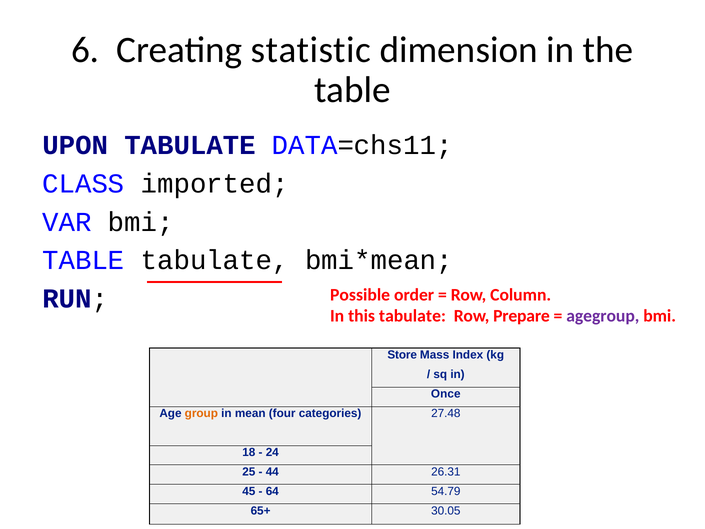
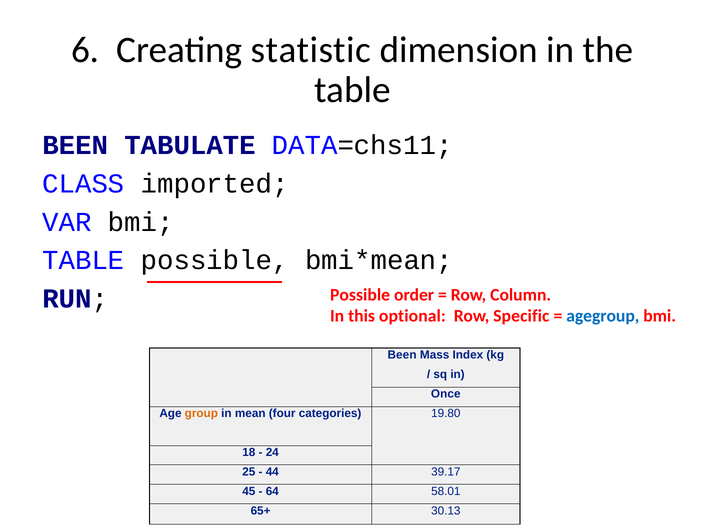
UPON at (75, 145): UPON -> BEEN
TABLE tabulate: tabulate -> possible
this tabulate: tabulate -> optional
Prepare: Prepare -> Specific
agegroup colour: purple -> blue
Store at (402, 355): Store -> Been
27.48: 27.48 -> 19.80
26.31: 26.31 -> 39.17
54.79: 54.79 -> 58.01
30.05: 30.05 -> 30.13
